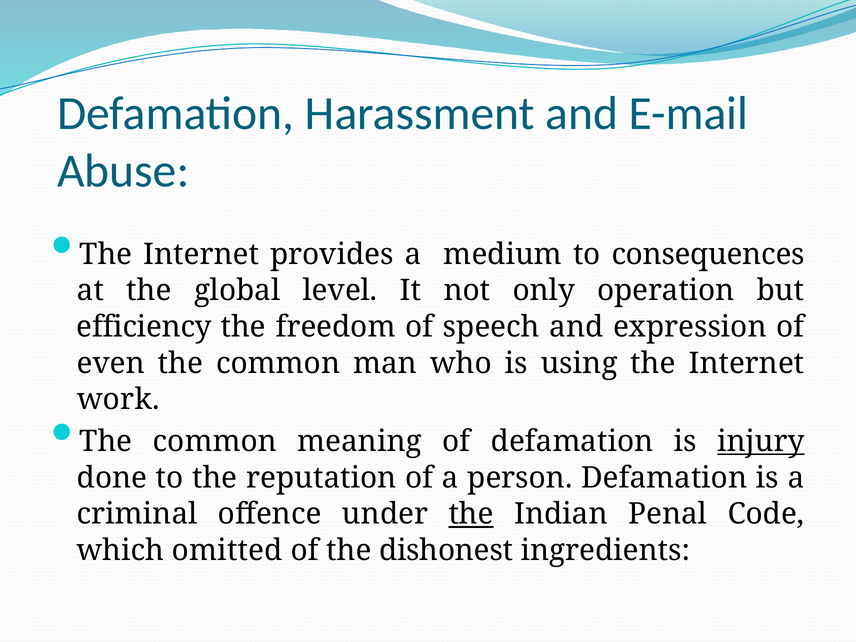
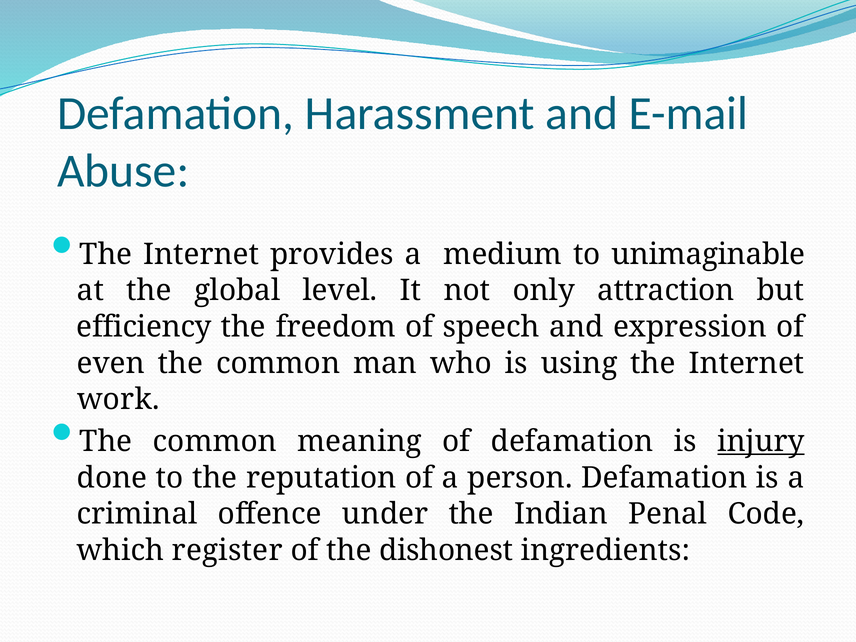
consequences: consequences -> unimaginable
operation: operation -> attraction
the at (471, 514) underline: present -> none
omitted: omitted -> register
